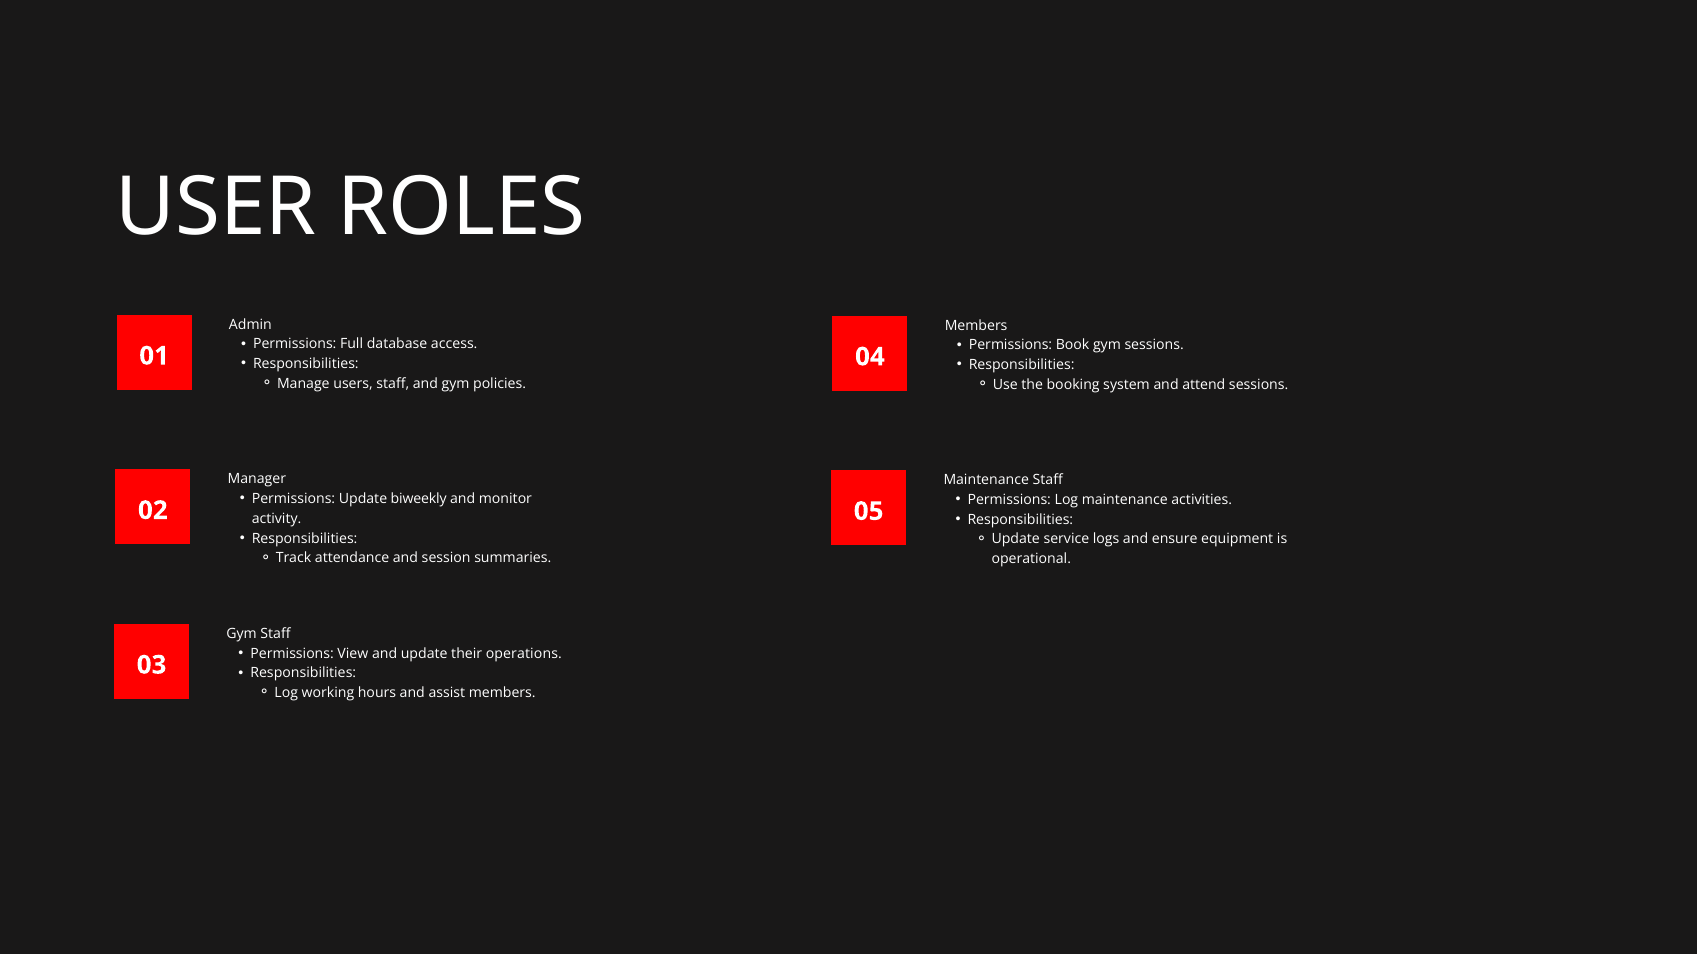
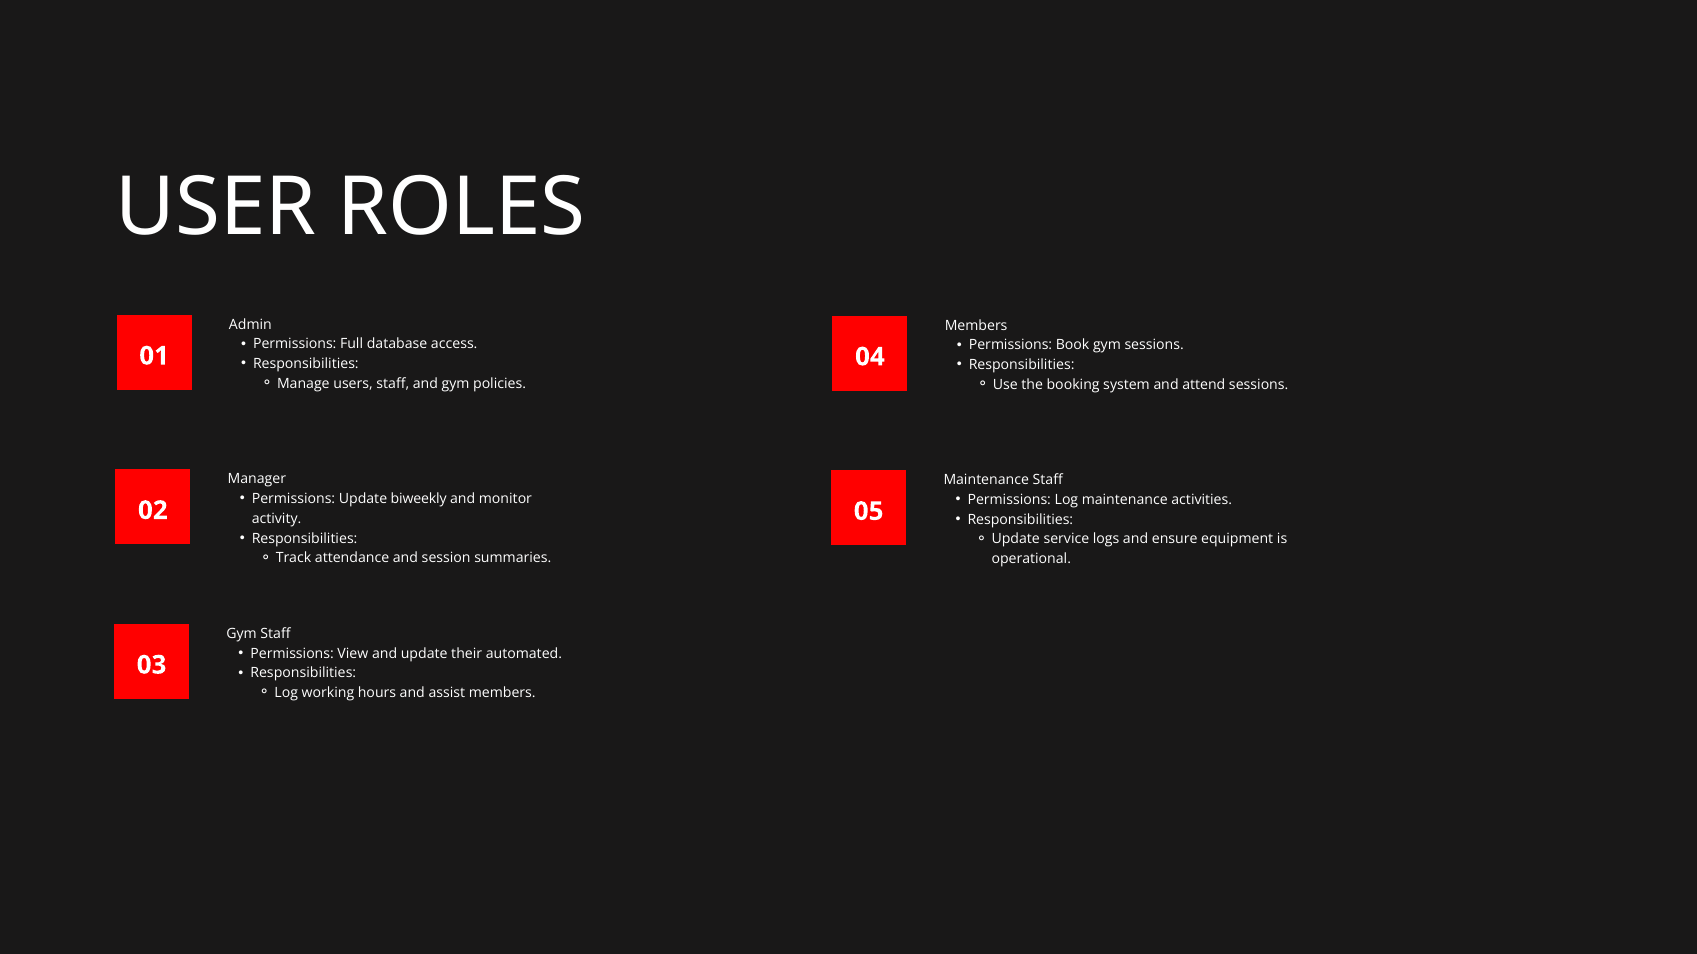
operations: operations -> automated
